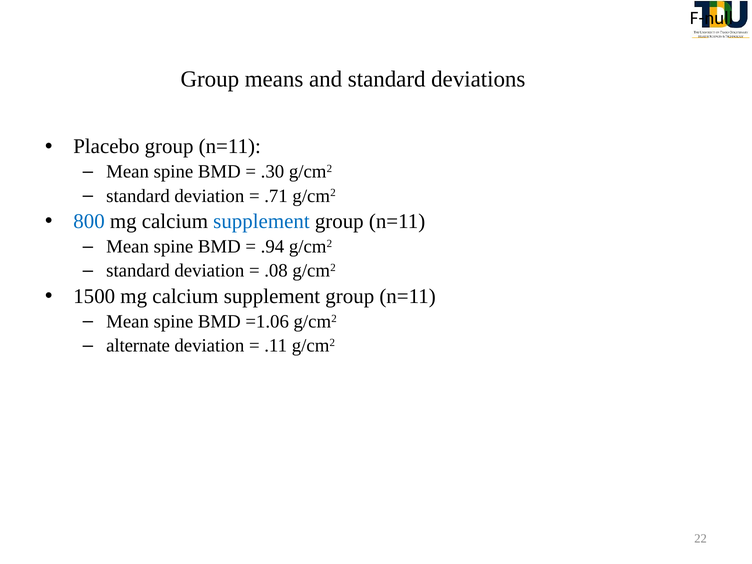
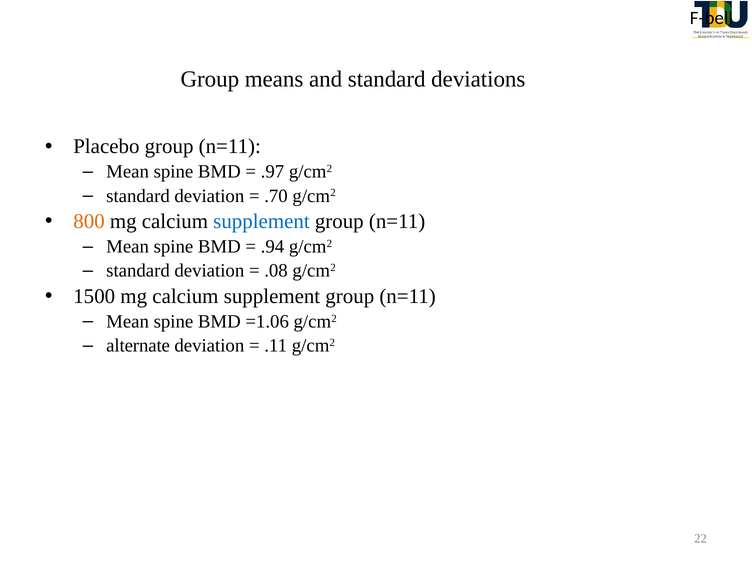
F-null: F-null -> F-bell
.30: .30 -> .97
.71: .71 -> .70
800 colour: blue -> orange
